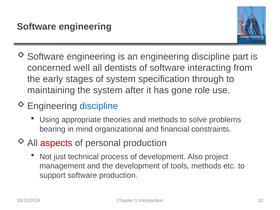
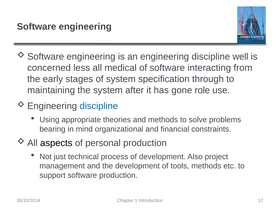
part: part -> well
well: well -> less
dentists: dentists -> medical
aspects colour: red -> black
